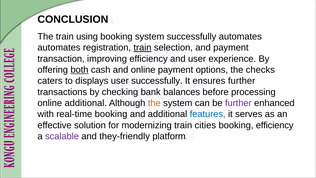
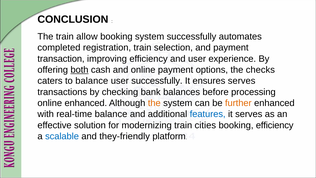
using: using -> allow
automates at (59, 48): automates -> completed
train at (142, 48) underline: present -> none
to displays: displays -> balance
ensures further: further -> serves
online additional: additional -> enhanced
further at (238, 103) colour: purple -> orange
real-time booking: booking -> balance
scalable colour: purple -> blue
